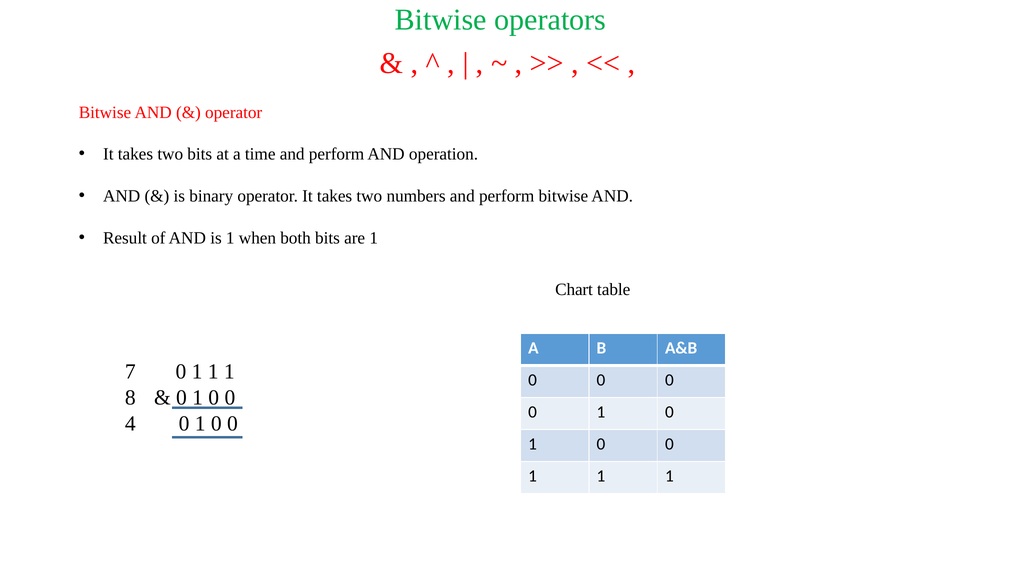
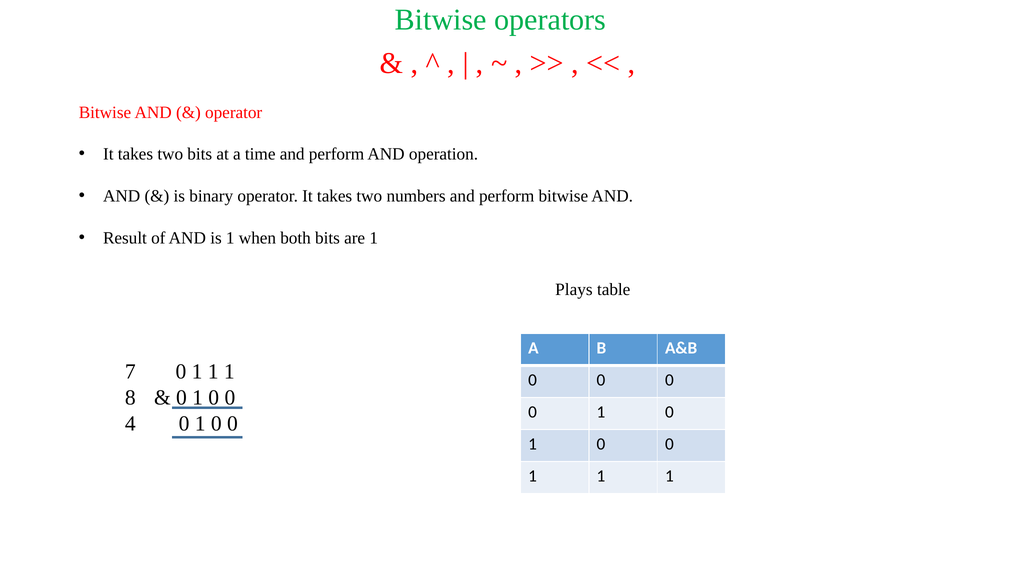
Chart: Chart -> Plays
